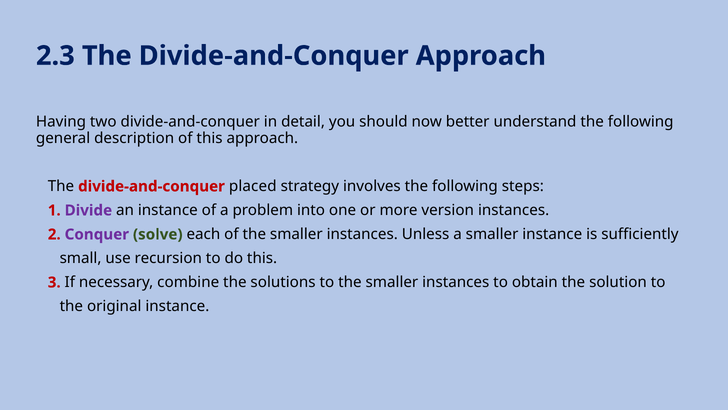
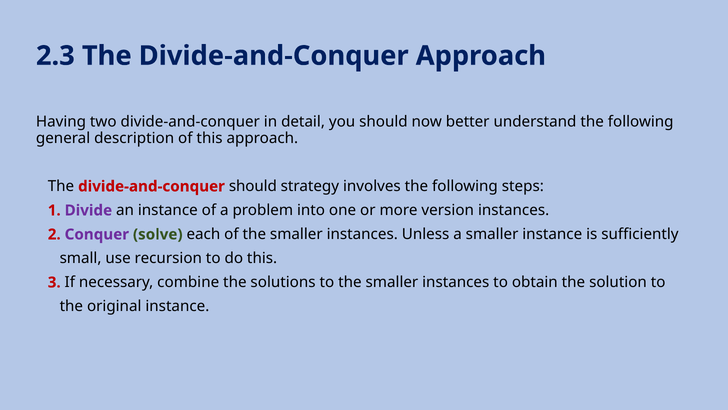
divide-and-conquer placed: placed -> should
